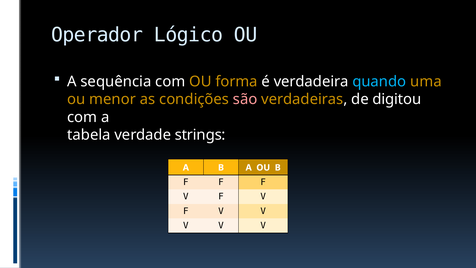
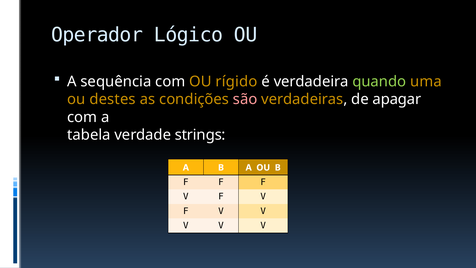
forma: forma -> rígido
quando colour: light blue -> light green
menor: menor -> destes
digitou: digitou -> apagar
